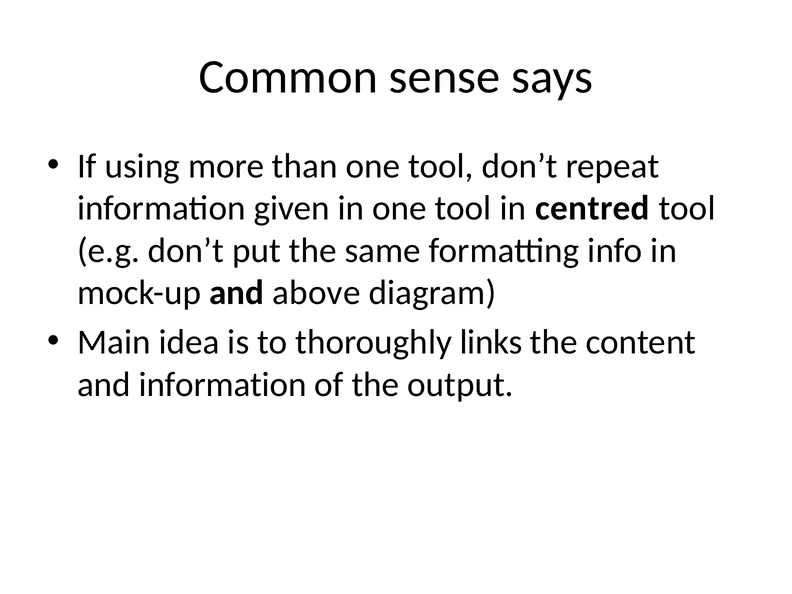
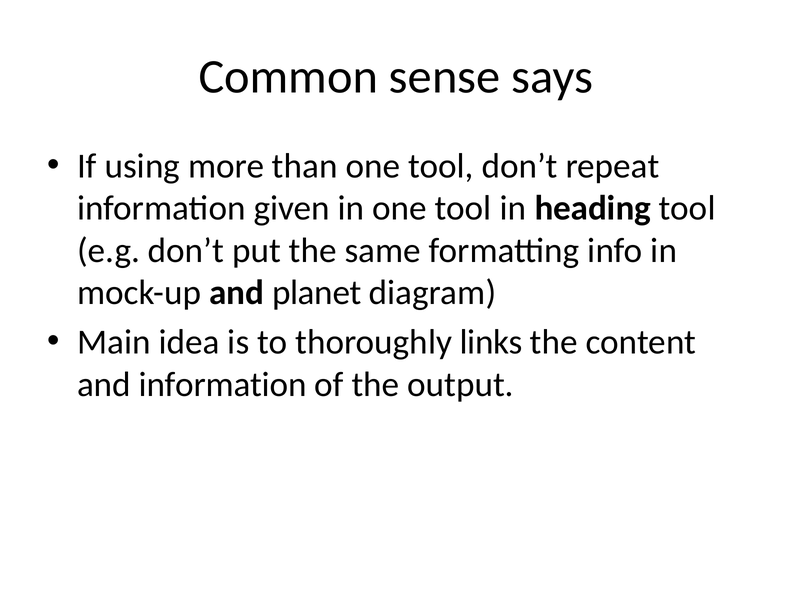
centred: centred -> heading
above: above -> planet
